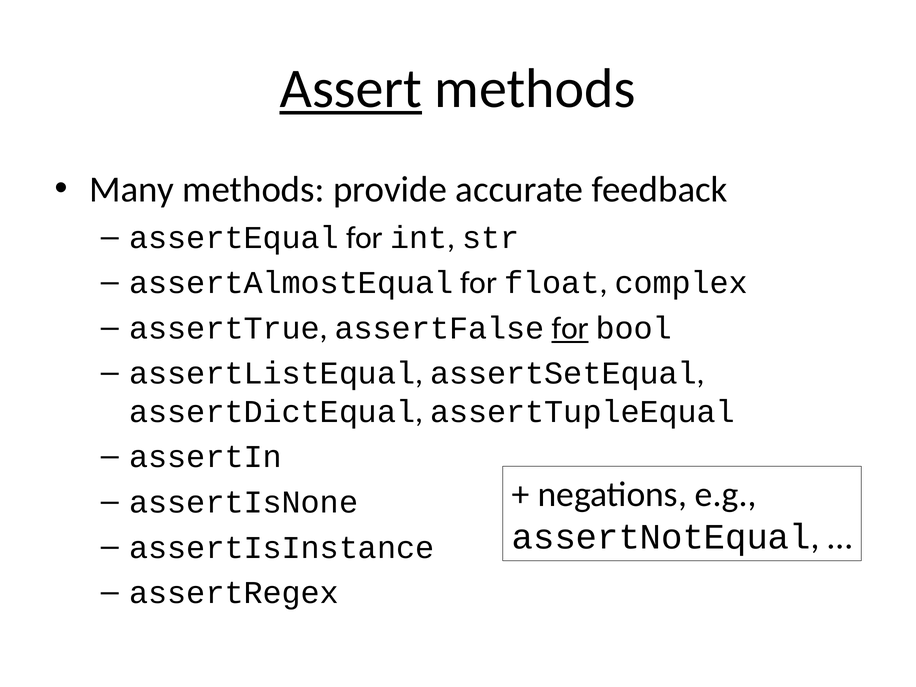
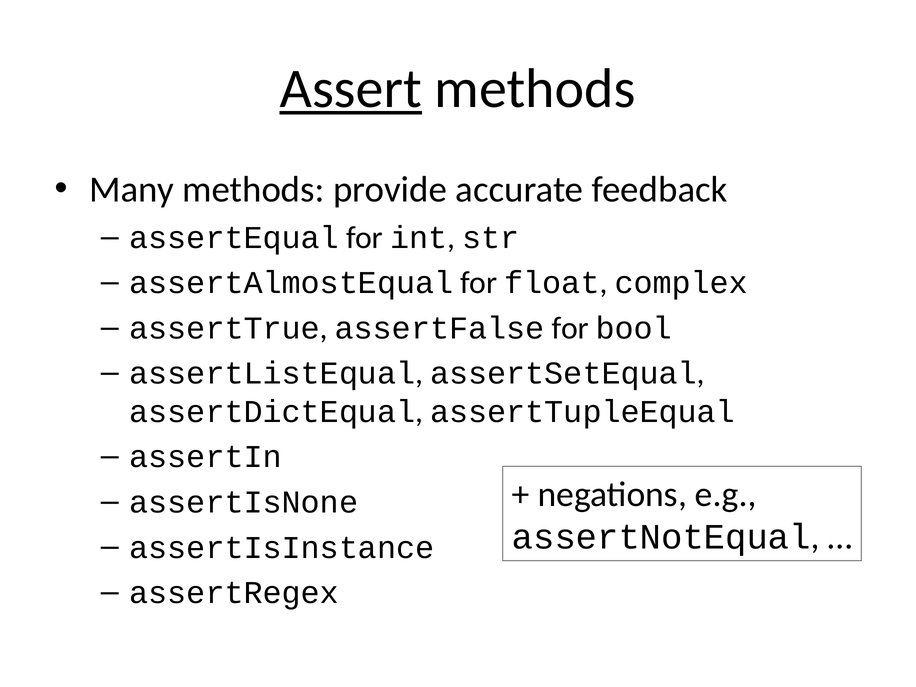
for at (570, 328) underline: present -> none
